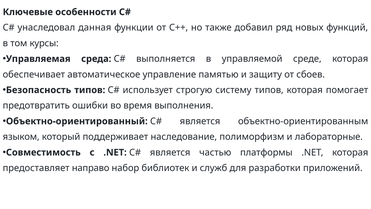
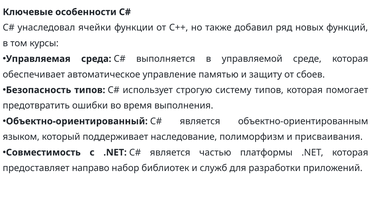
данная: данная -> ячейки
лабораторные: лабораторные -> присваивания
